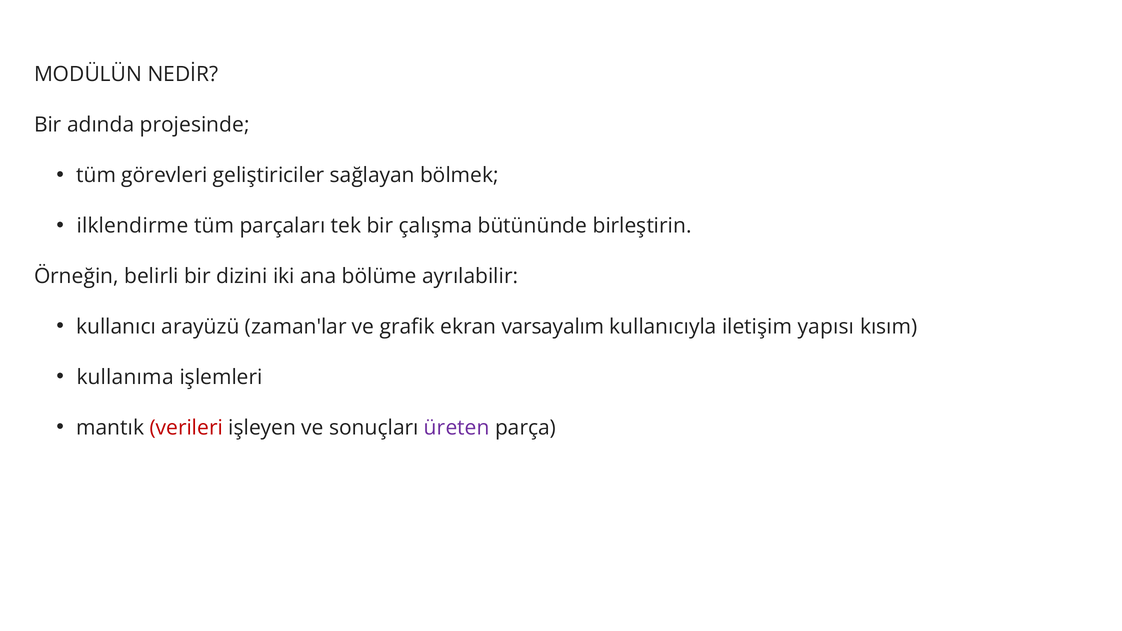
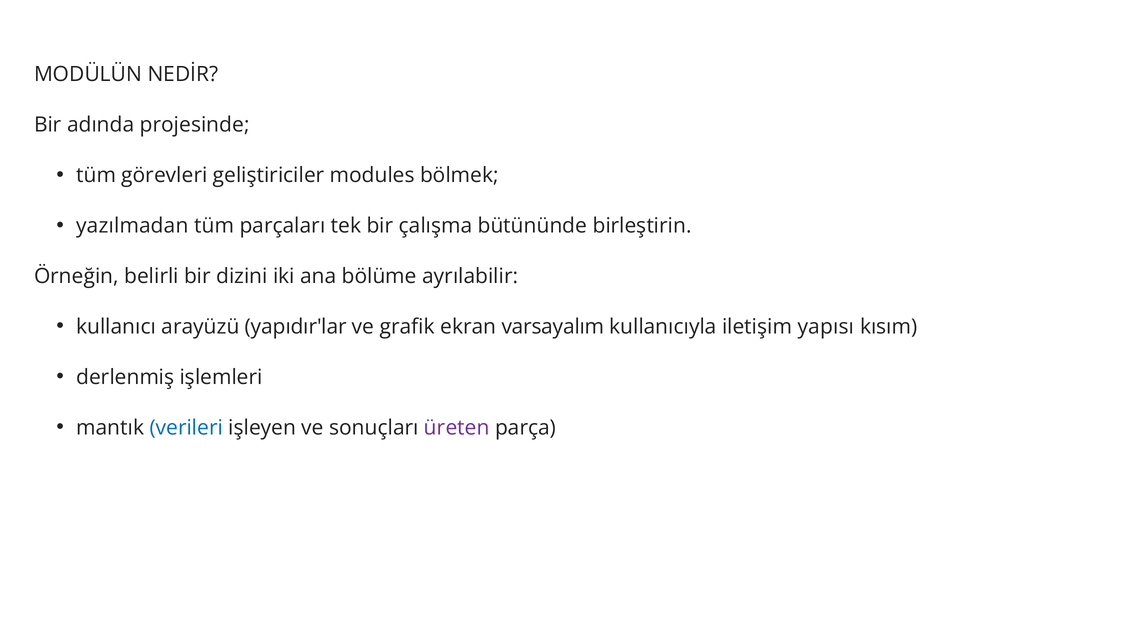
sağlayan: sağlayan -> modules
ilklendirme: ilklendirme -> yazılmadan
zaman'lar: zaman'lar -> yapıdır'lar
kullanıma: kullanıma -> derlenmiş
verileri colour: red -> blue
